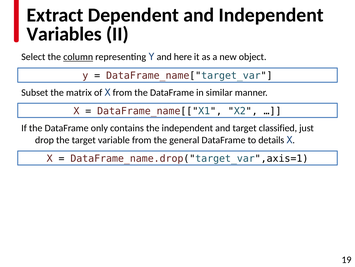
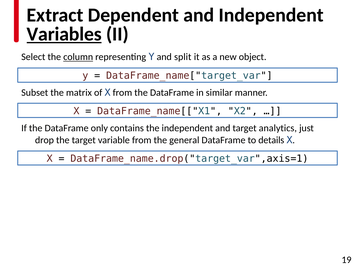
Variables underline: none -> present
here: here -> split
classified: classified -> analytics
